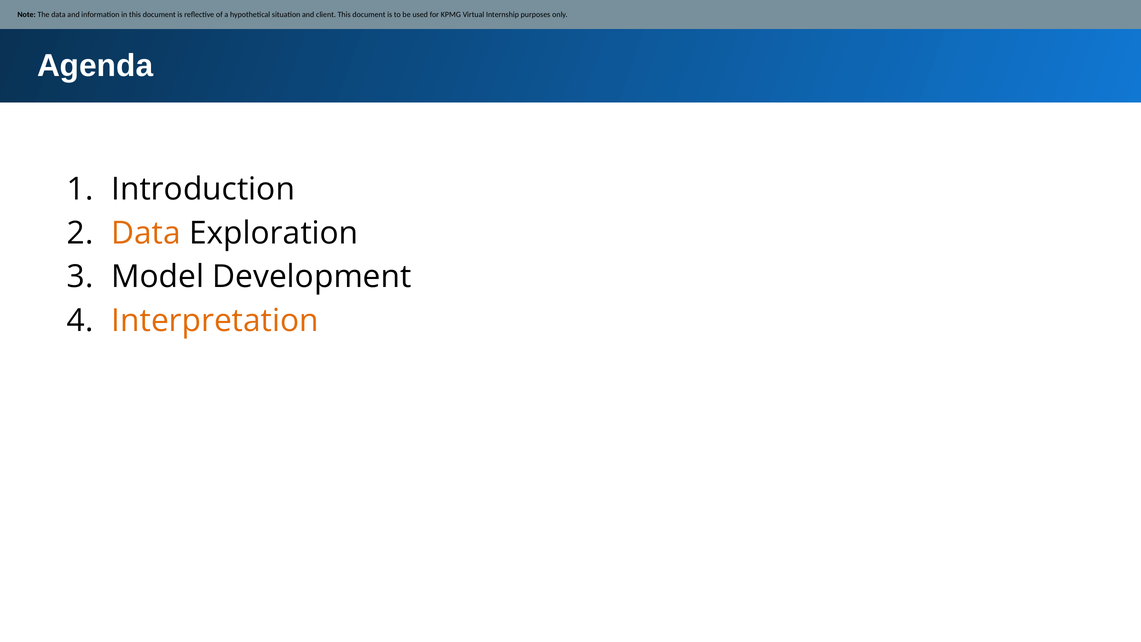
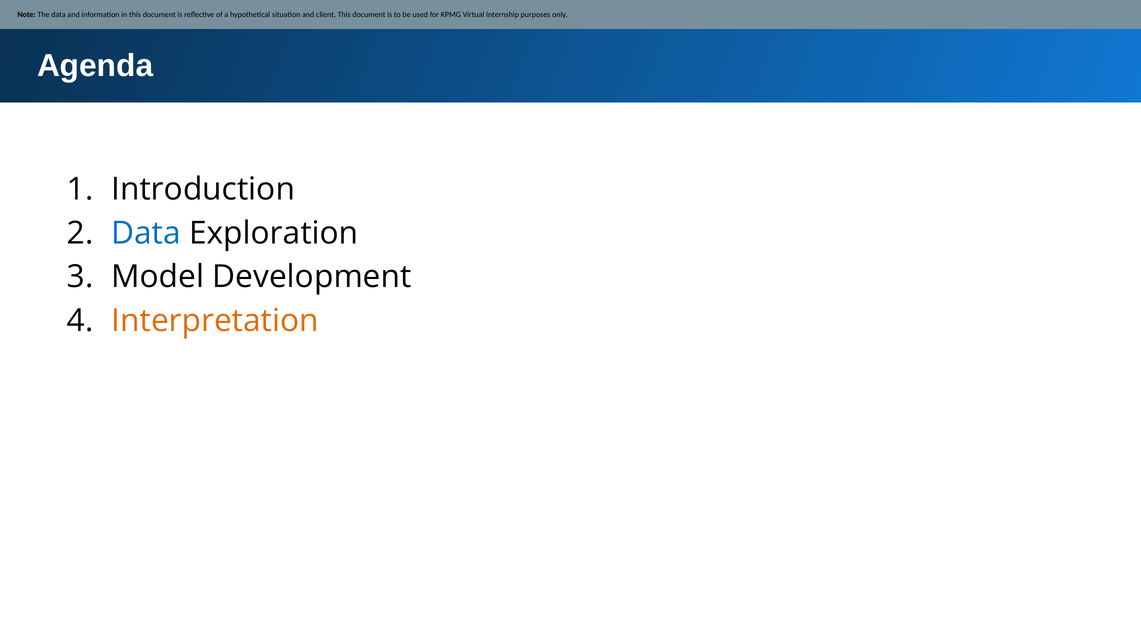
Data at (146, 233) colour: orange -> blue
